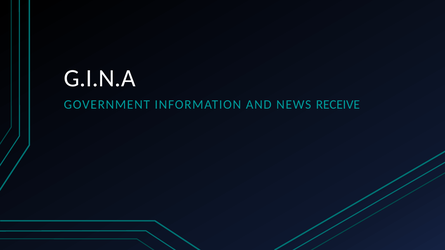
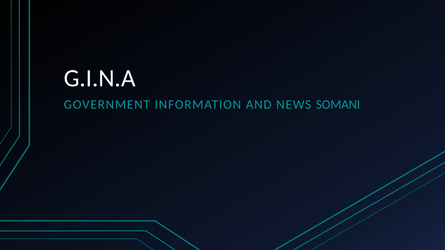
RECEIVE: RECEIVE -> SOMANI
